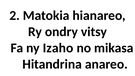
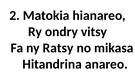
Izaho: Izaho -> Ratsy
